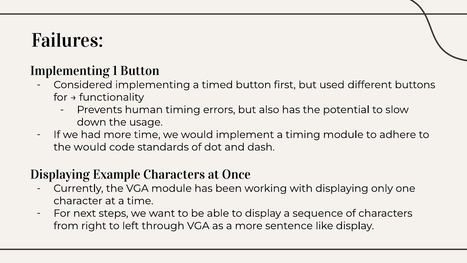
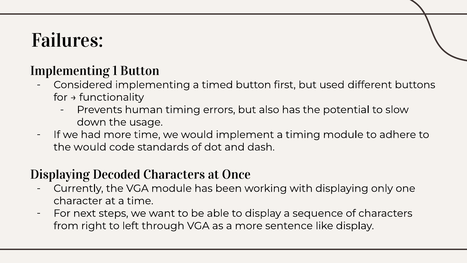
Example: Example -> Decoded
